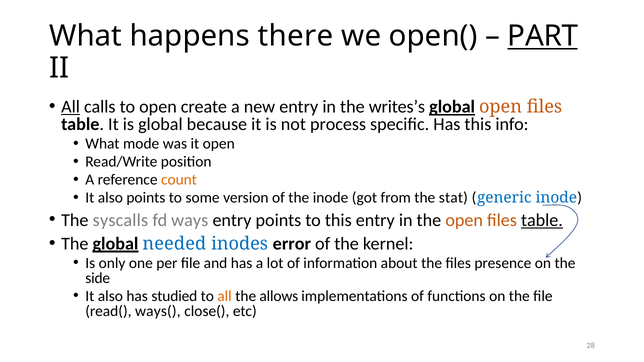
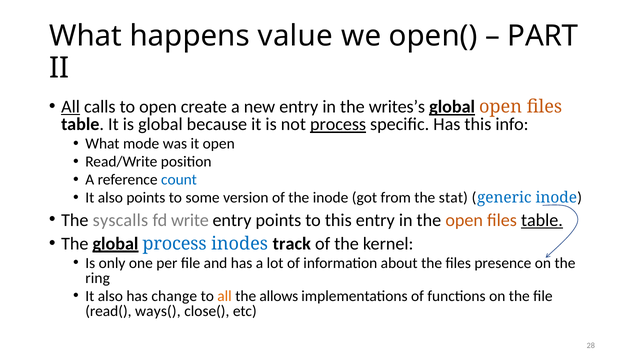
there: there -> value
PART underline: present -> none
process at (338, 125) underline: none -> present
count colour: orange -> blue
ways: ways -> write
global needed: needed -> process
error: error -> track
side: side -> ring
studied: studied -> change
